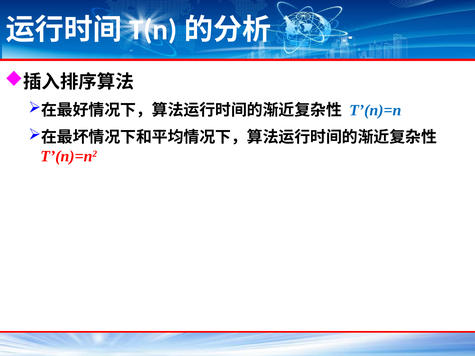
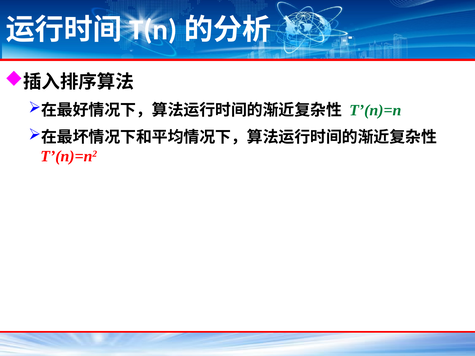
T’(n)=n colour: blue -> green
